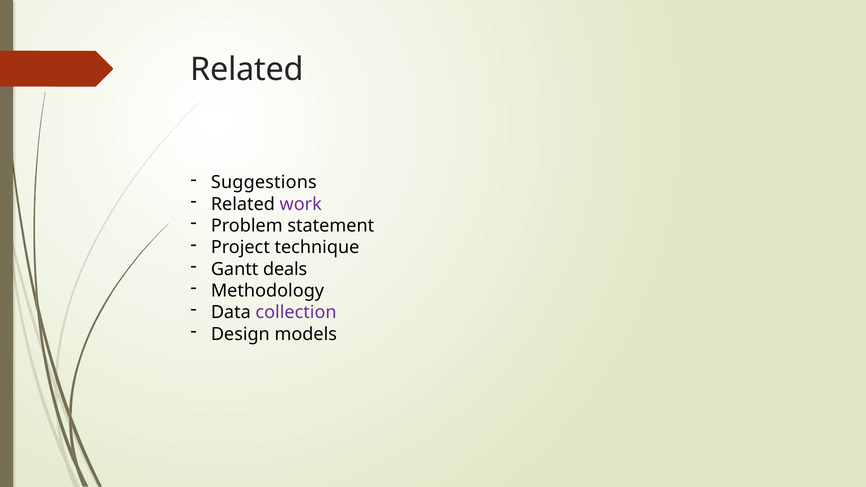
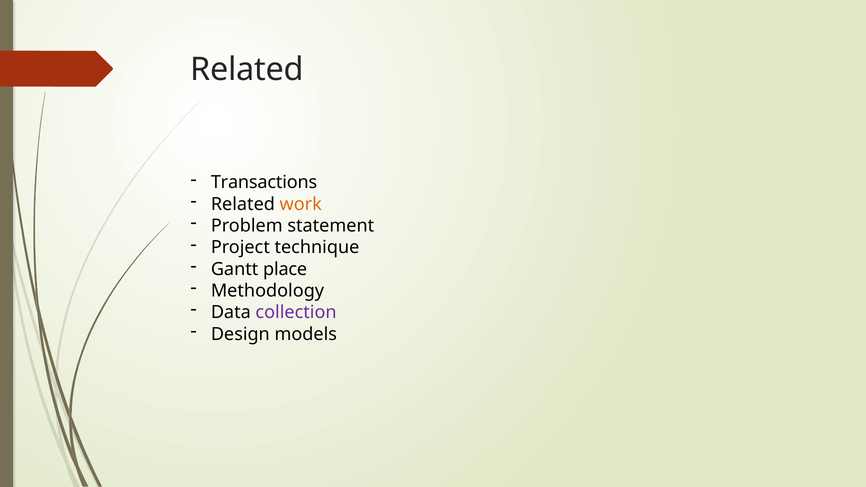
Suggestions: Suggestions -> Transactions
work colour: purple -> orange
deals: deals -> place
